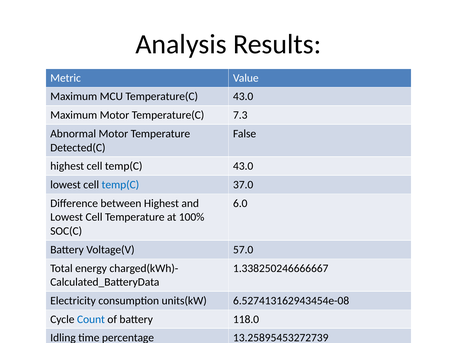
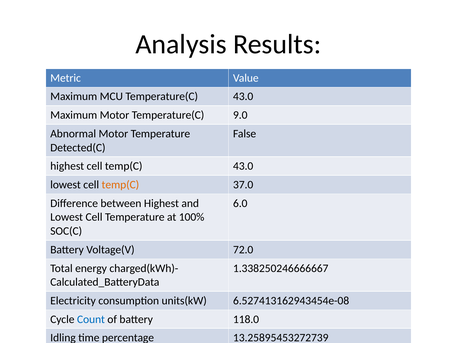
7.3: 7.3 -> 9.0
temp(C at (120, 185) colour: blue -> orange
57.0: 57.0 -> 72.0
